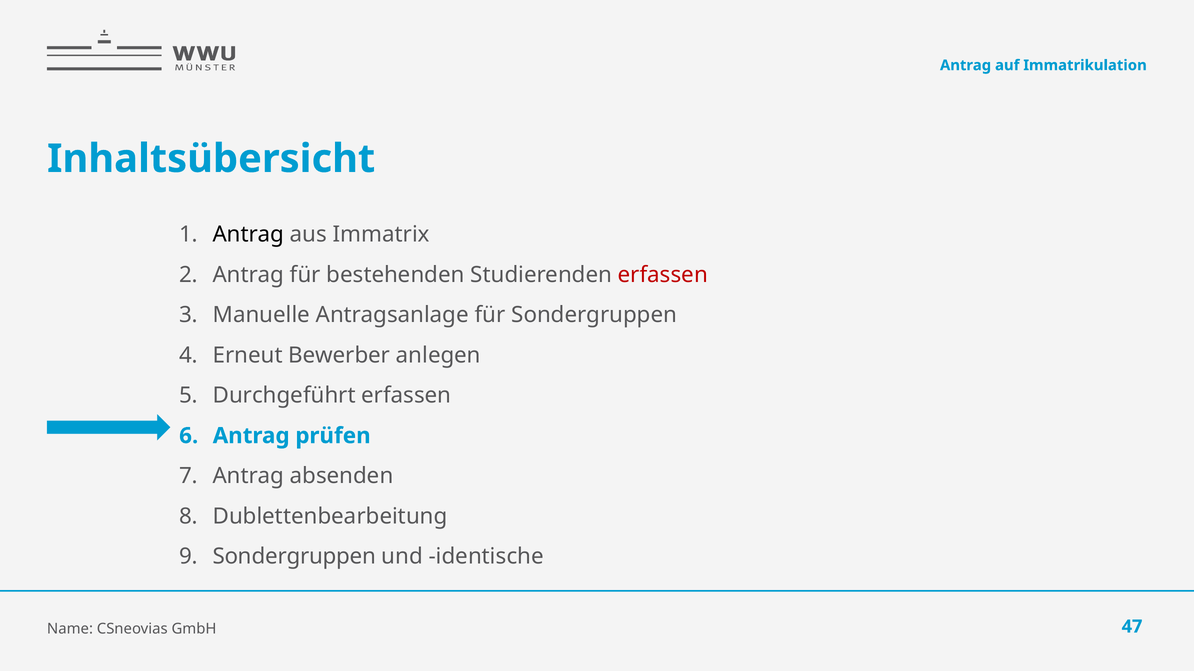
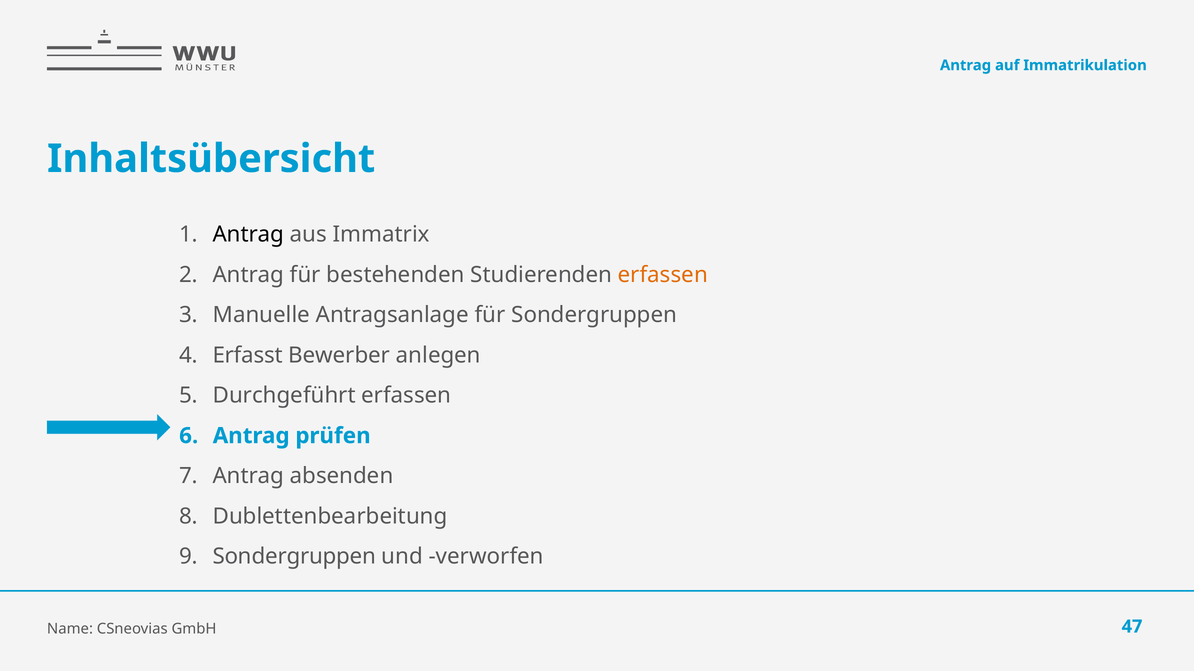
erfassen at (663, 275) colour: red -> orange
Erneut: Erneut -> Erfasst
identische: identische -> verworfen
